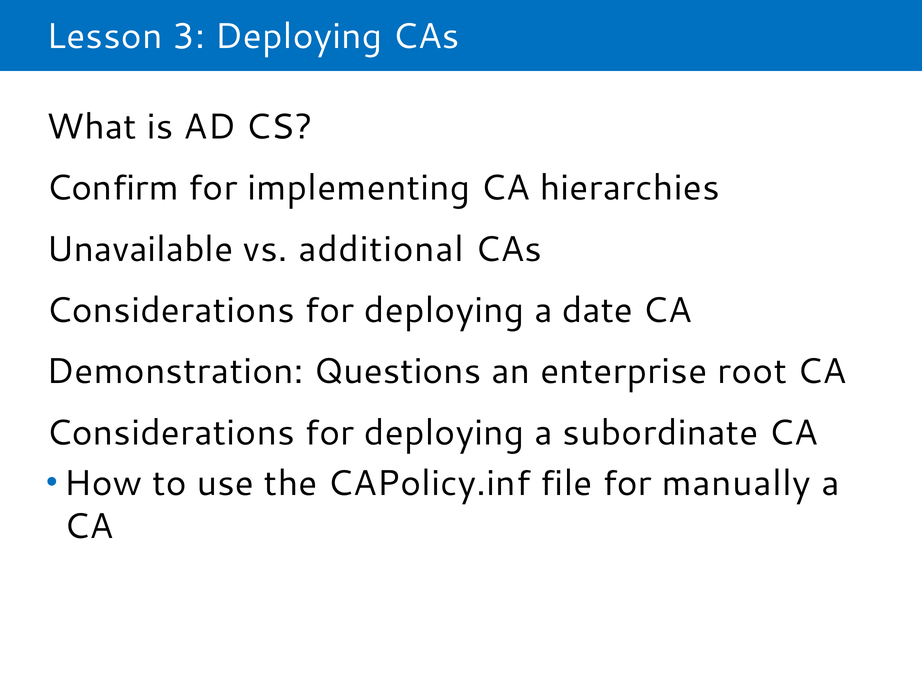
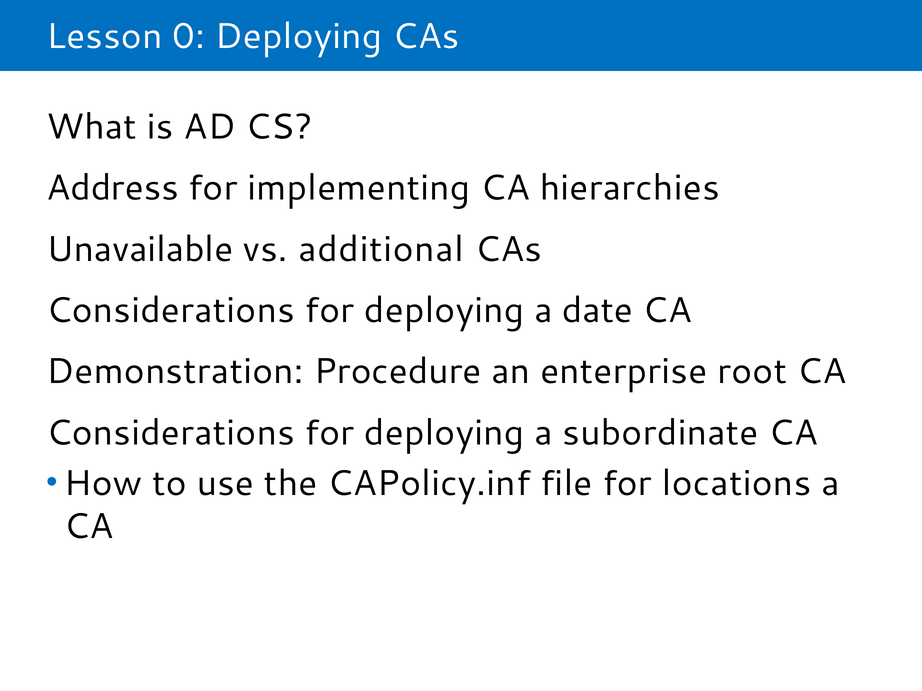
3: 3 -> 0
Confirm: Confirm -> Address
Questions: Questions -> Procedure
manually: manually -> locations
